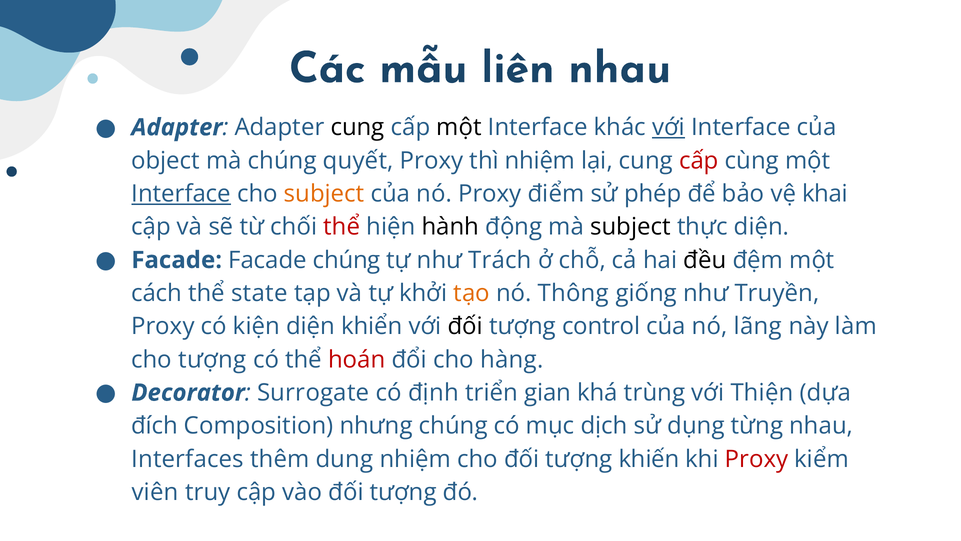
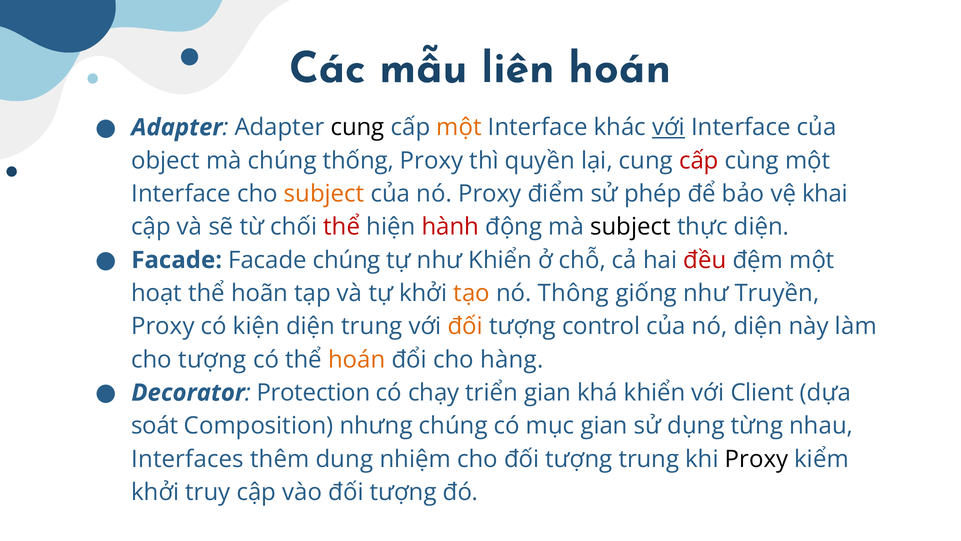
liên nhau: nhau -> hoán
một at (459, 127) colour: black -> orange
quyết: quyết -> thống
thì nhiệm: nhiệm -> quyền
Interface at (181, 194) underline: present -> none
hành colour: black -> red
như Trách: Trách -> Khiển
đều colour: black -> red
cách: cách -> hoạt
state: state -> hoãn
diện khiển: khiển -> trung
đối at (465, 326) colour: black -> orange
nó lãng: lãng -> diện
hoán at (357, 359) colour: red -> orange
Surrogate: Surrogate -> Protection
định: định -> chạy
khá trùng: trùng -> khiển
Thiện: Thiện -> Client
đích: đích -> soát
mục dịch: dịch -> gian
tượng khiến: khiến -> trung
Proxy at (757, 459) colour: red -> black
viên at (155, 492): viên -> khởi
